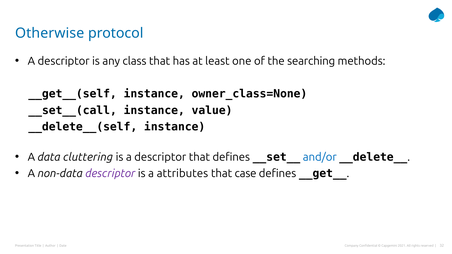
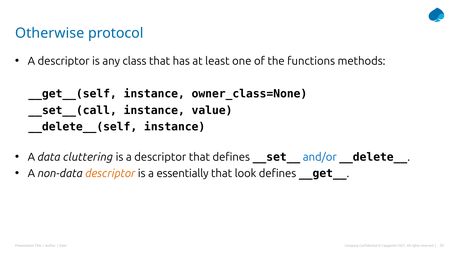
searching: searching -> functions
descriptor at (110, 174) colour: purple -> orange
attributes: attributes -> essentially
case: case -> look
